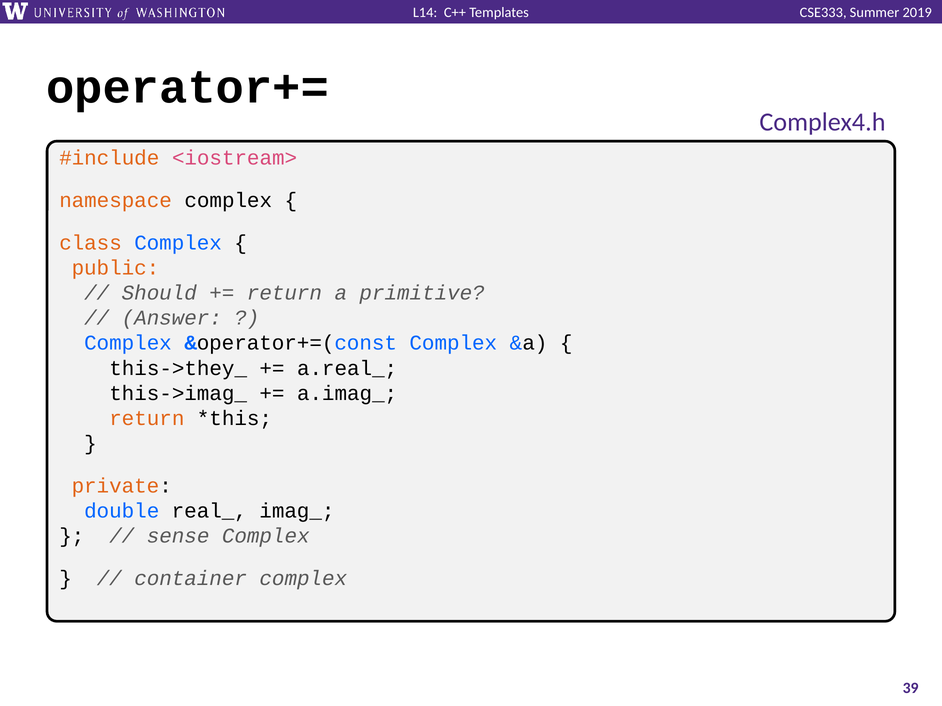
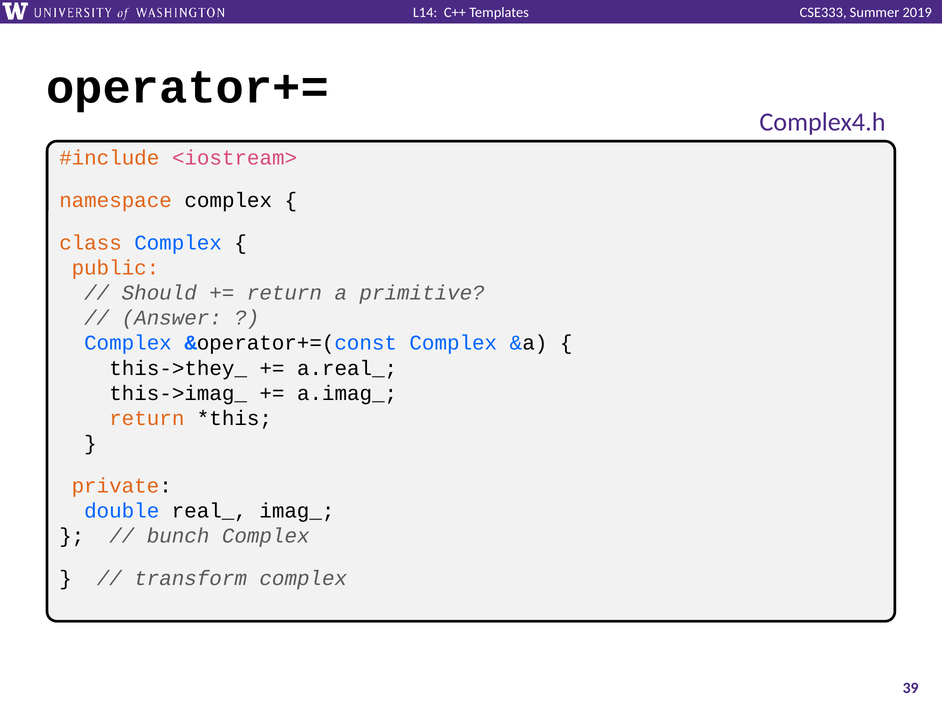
sense: sense -> bunch
container: container -> transform
